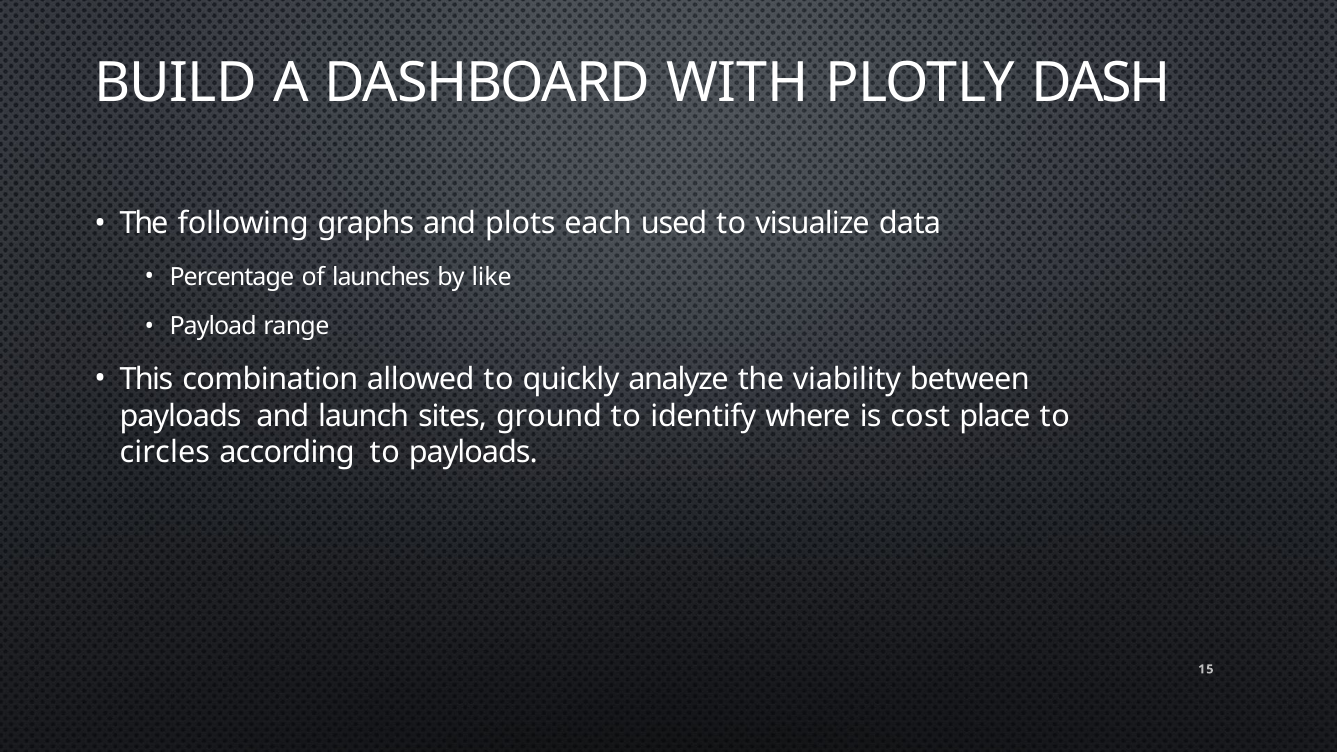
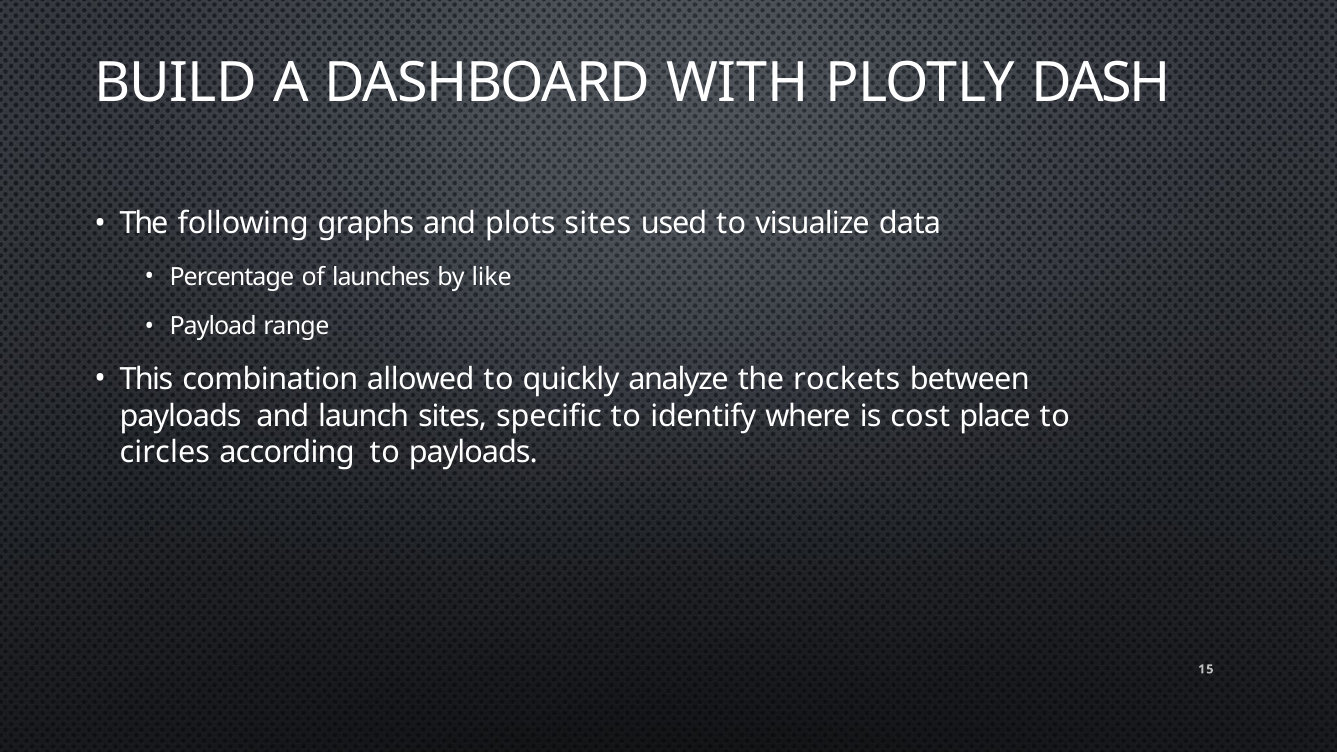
plots each: each -> sites
viability: viability -> rockets
ground: ground -> specific
